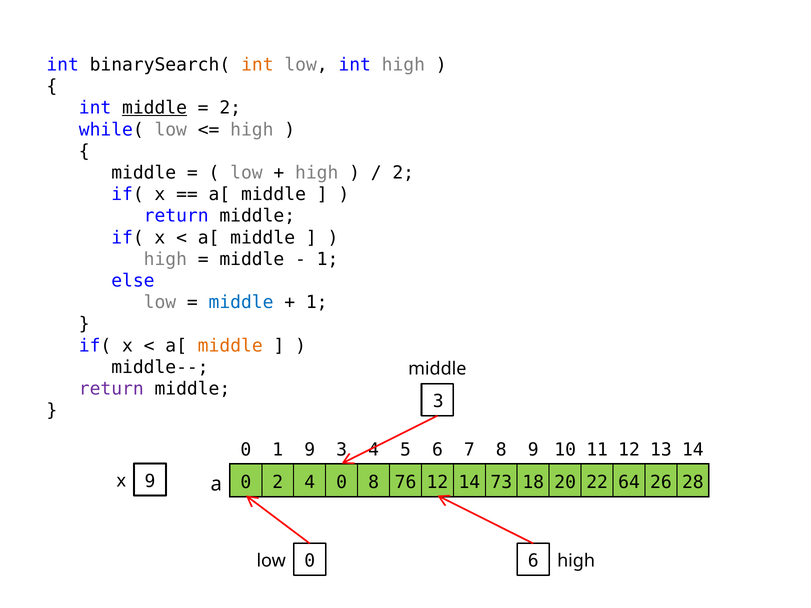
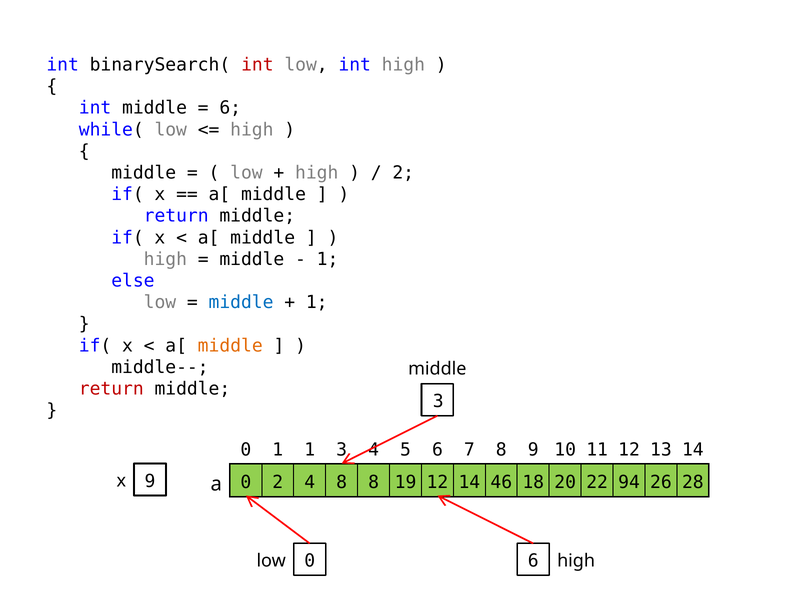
int at (257, 65) colour: orange -> red
middle at (155, 108) underline: present -> none
2 at (230, 108): 2 -> 6
return at (111, 389) colour: purple -> red
1 9: 9 -> 1
4 0: 0 -> 8
76: 76 -> 19
73: 73 -> 46
64: 64 -> 94
